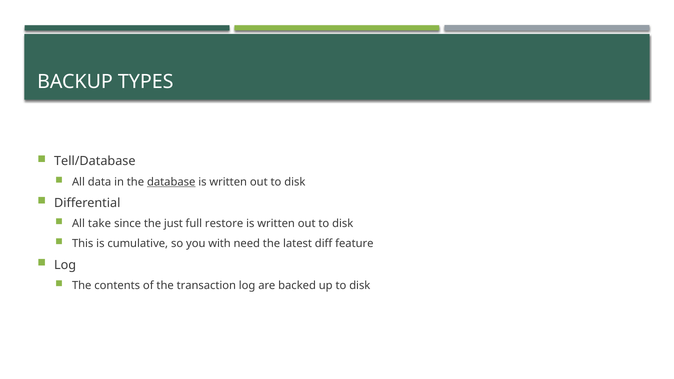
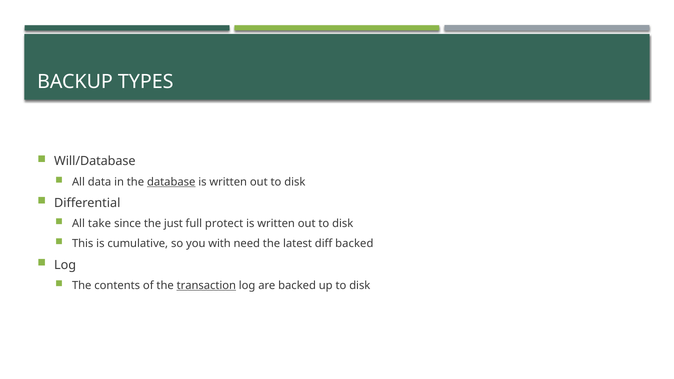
Tell/Database: Tell/Database -> Will/Database
restore: restore -> protect
diff feature: feature -> backed
transaction underline: none -> present
